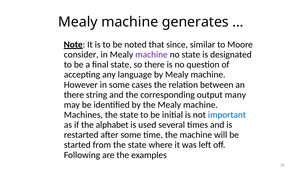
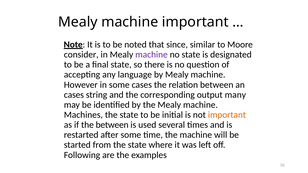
machine generates: generates -> important
there at (74, 95): there -> cases
important at (227, 115) colour: blue -> orange
the alphabet: alphabet -> between
